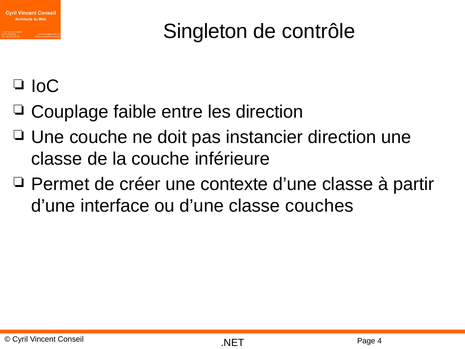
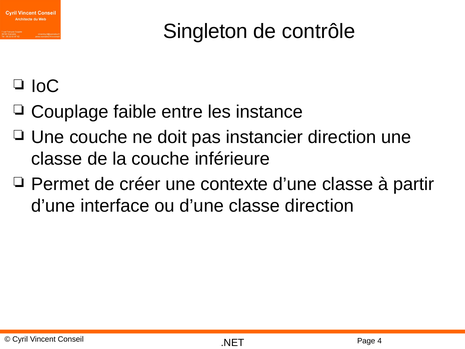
les direction: direction -> instance
classe couches: couches -> direction
